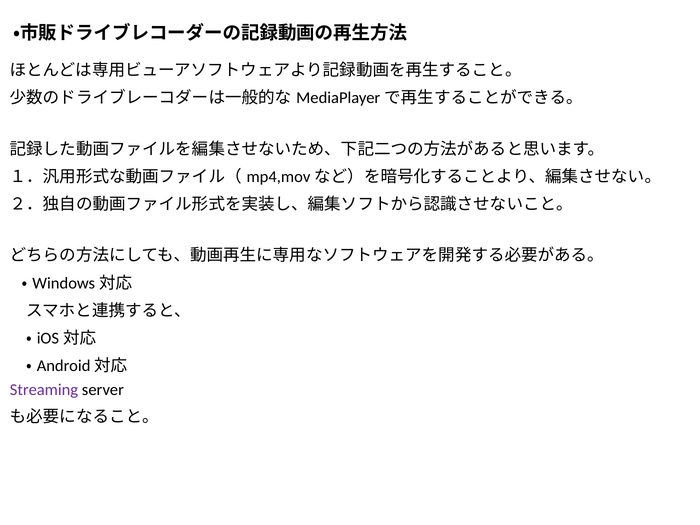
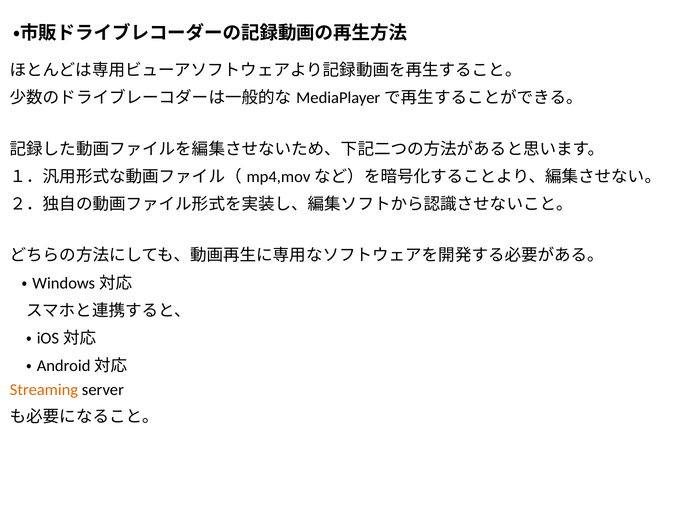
Streaming colour: purple -> orange
